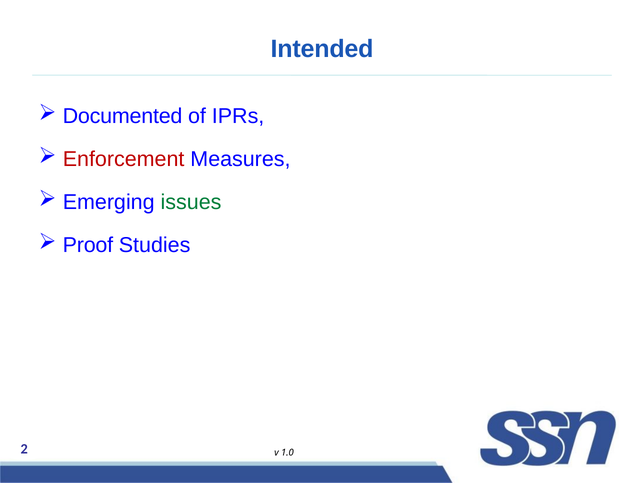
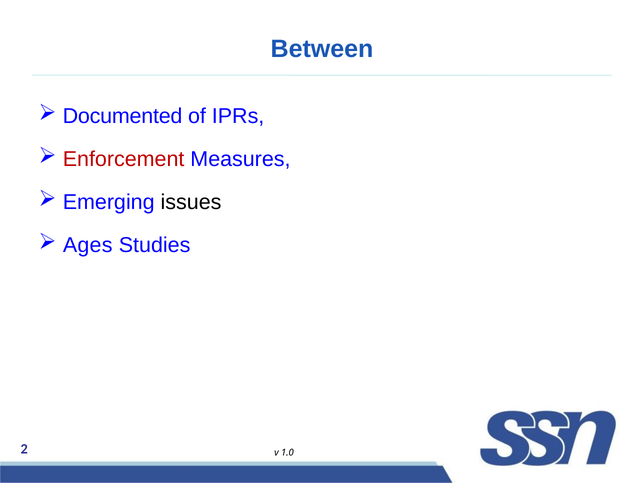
Intended: Intended -> Between
issues colour: green -> black
Proof: Proof -> Ages
